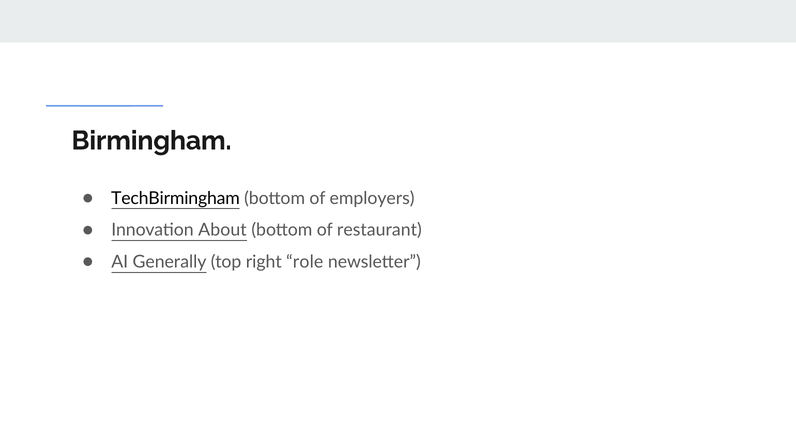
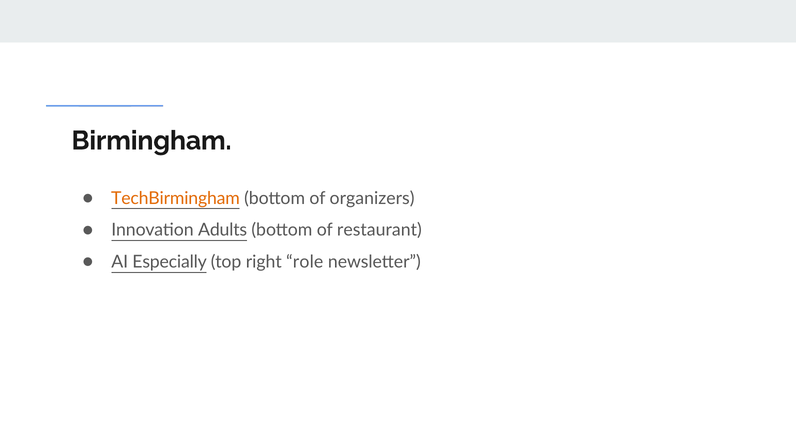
TechBirmingham colour: black -> orange
employers: employers -> organizers
About: About -> Adults
Generally: Generally -> Especially
